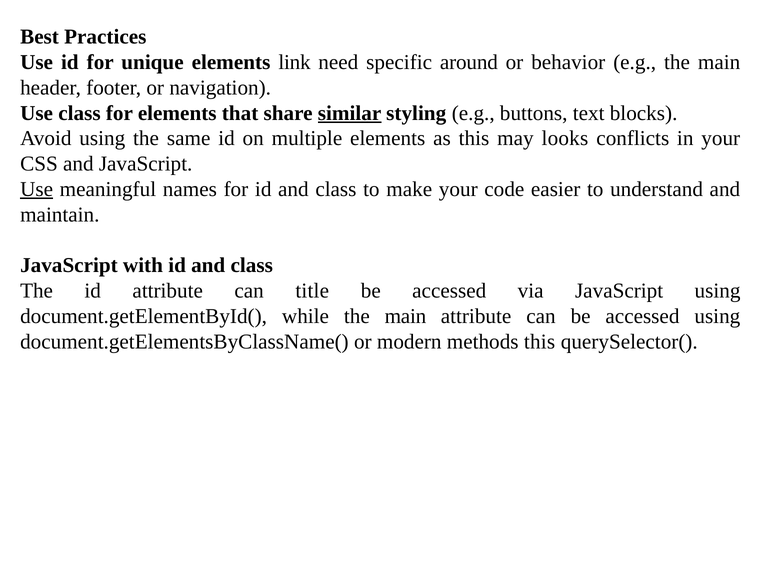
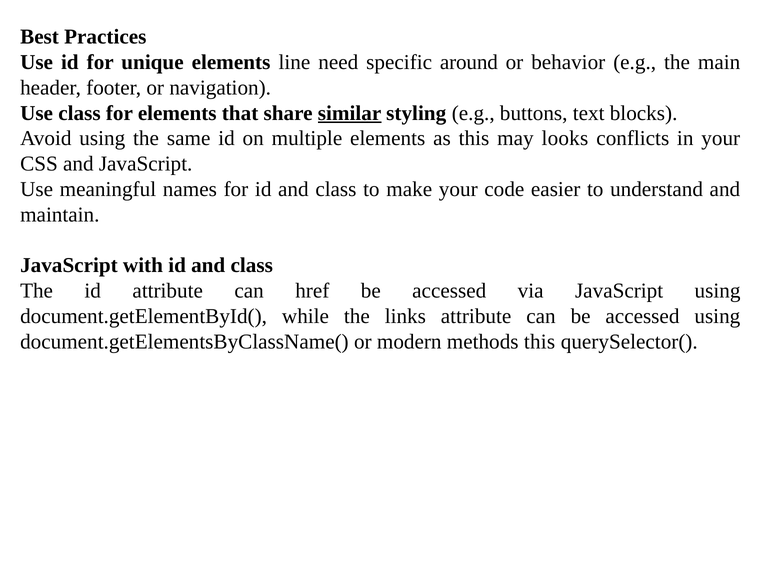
link: link -> line
Use at (37, 189) underline: present -> none
title: title -> href
while the main: main -> links
